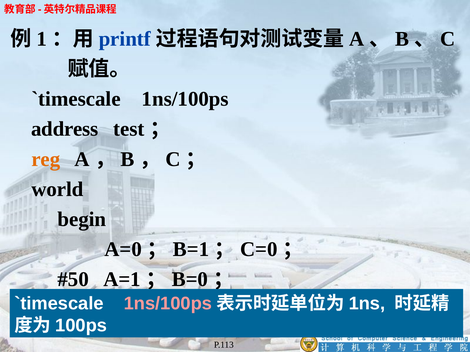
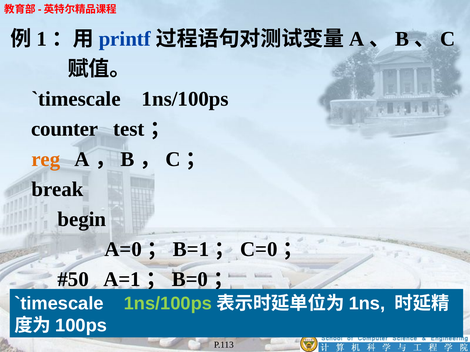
address: address -> counter
world: world -> break
1ns/100ps at (168, 304) colour: pink -> light green
